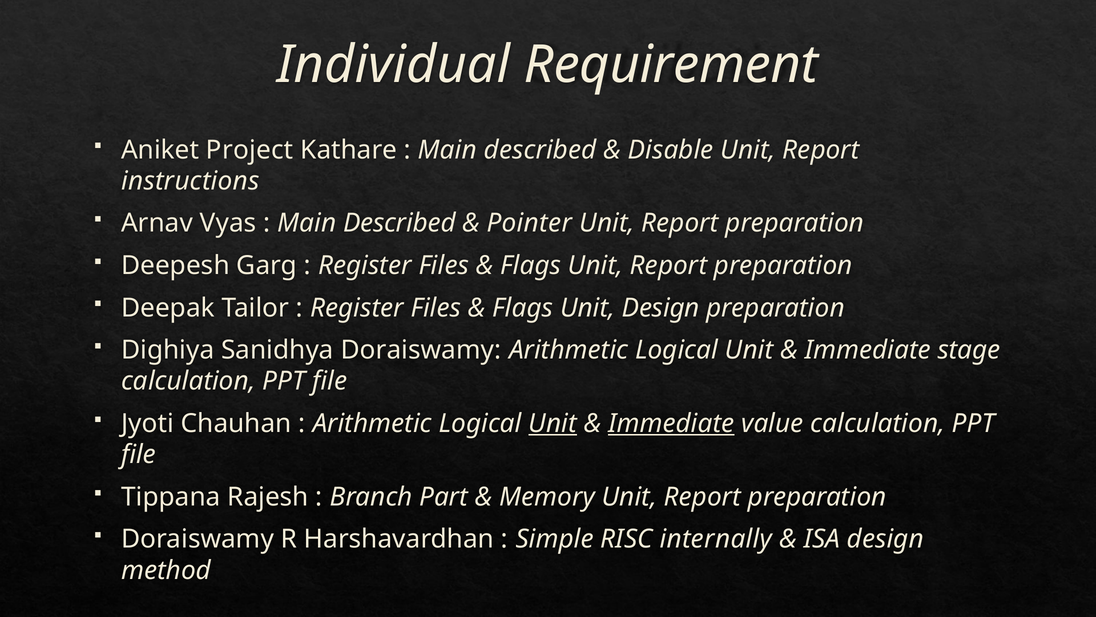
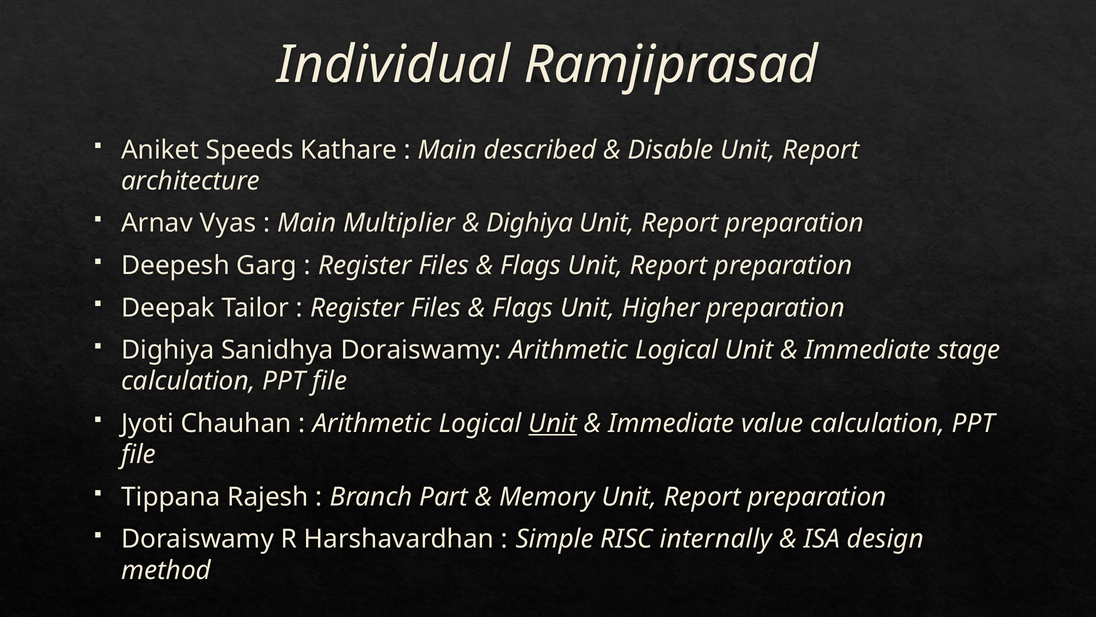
Requirement: Requirement -> Ramjiprasad
Project: Project -> Speeds
instructions: instructions -> architecture
Described at (399, 223): Described -> Multiplier
Pointer at (529, 223): Pointer -> Dighiya
Unit Design: Design -> Higher
Immediate at (671, 423) underline: present -> none
